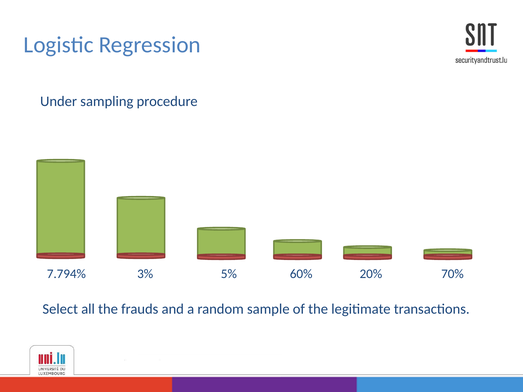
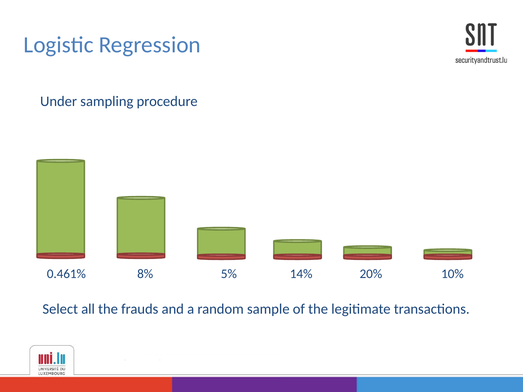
7.794%: 7.794% -> 0.461%
3%: 3% -> 8%
60%: 60% -> 14%
70%: 70% -> 10%
